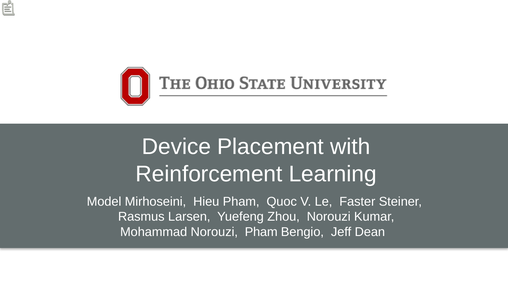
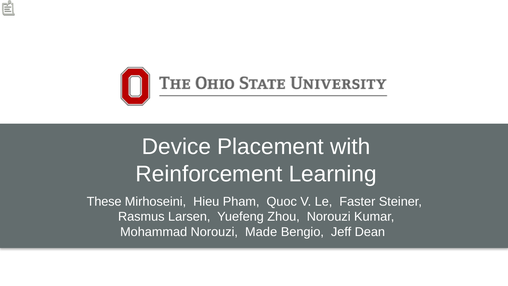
Model: Model -> These
Norouzi Pham: Pham -> Made
